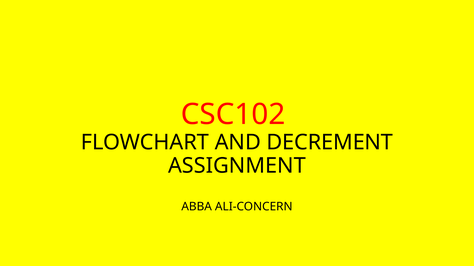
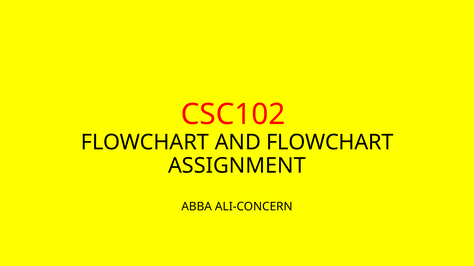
AND DECREMENT: DECREMENT -> FLOWCHART
